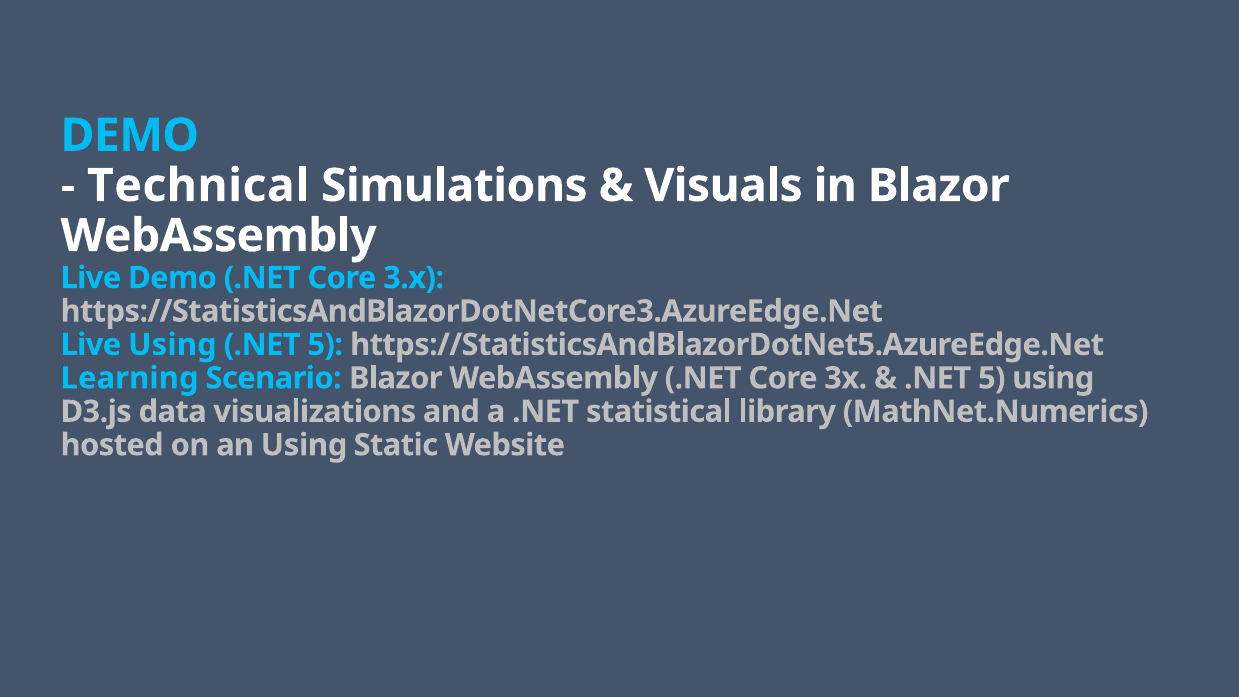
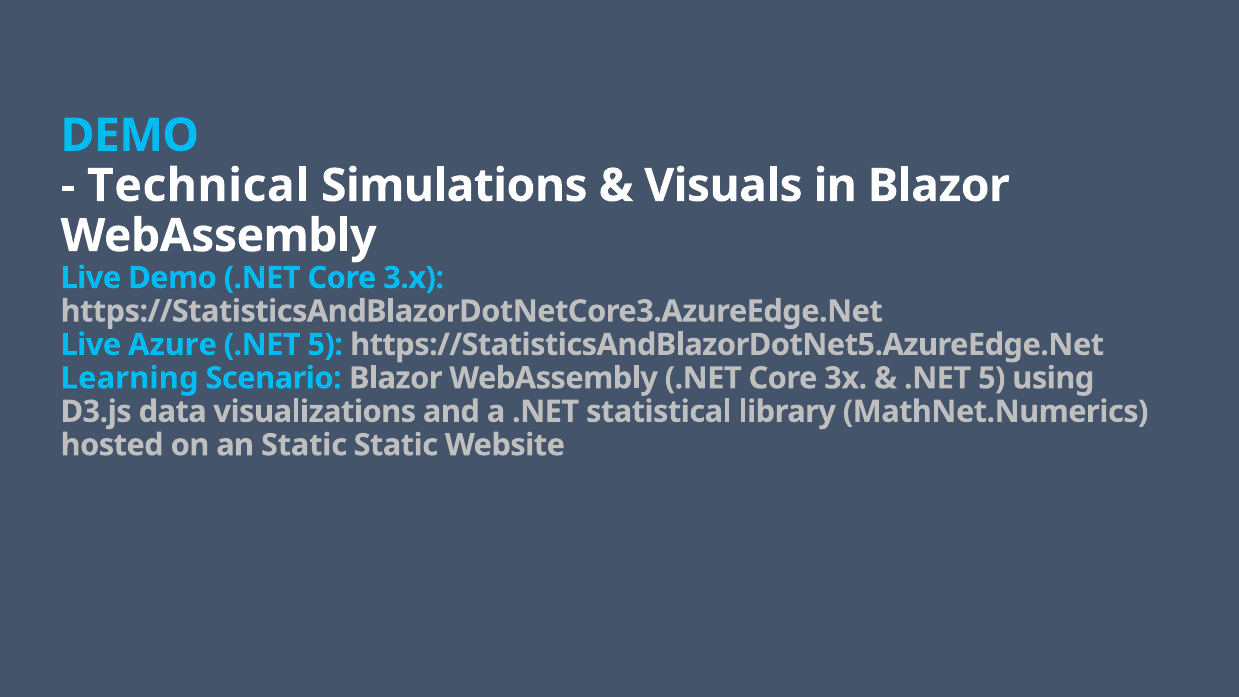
Live Using: Using -> Azure
an Using: Using -> Static
